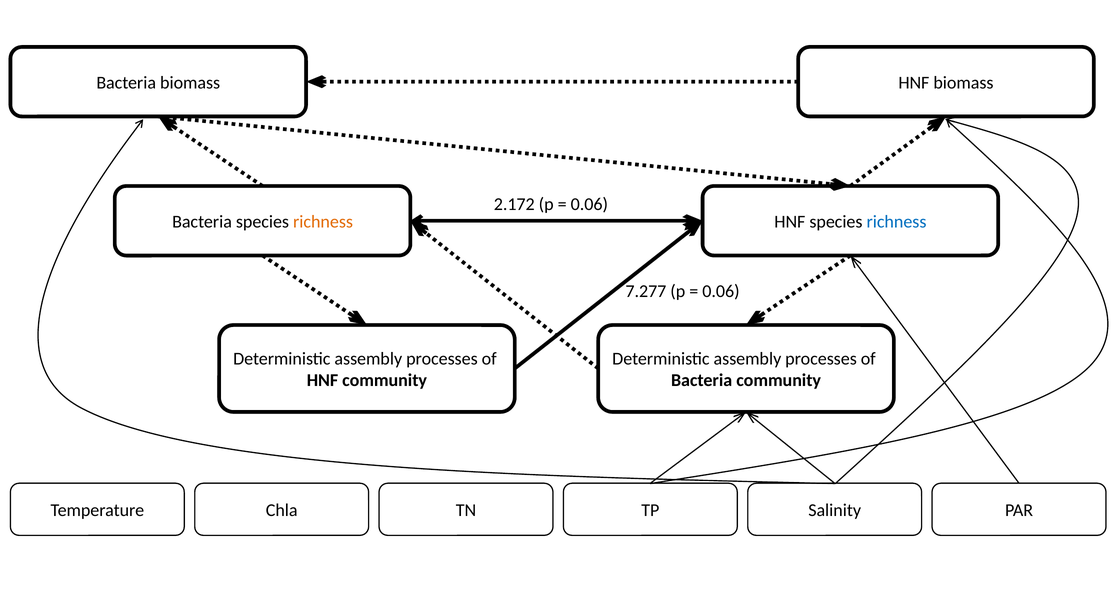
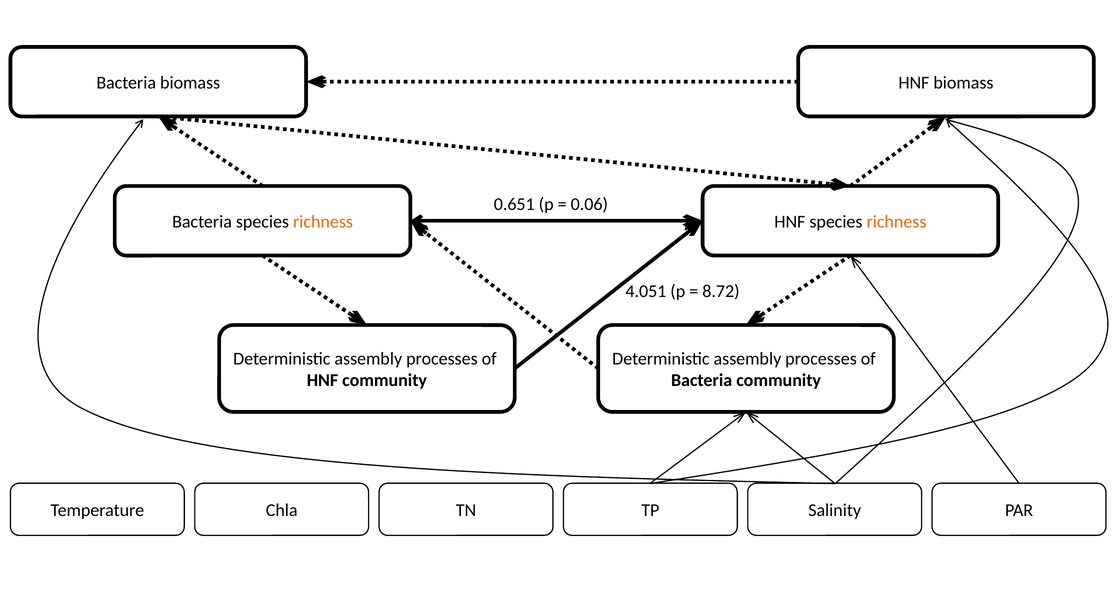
2.172: 2.172 -> 0.651
richness at (896, 222) colour: blue -> orange
7.277: 7.277 -> 4.051
0.06 at (721, 291): 0.06 -> 8.72
